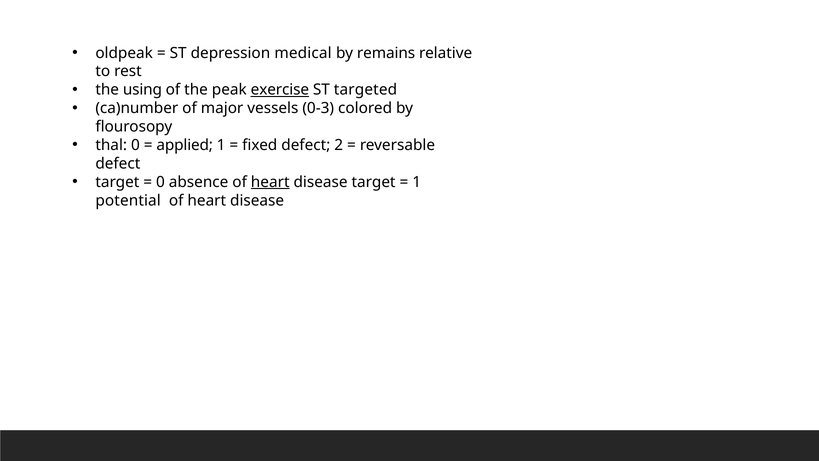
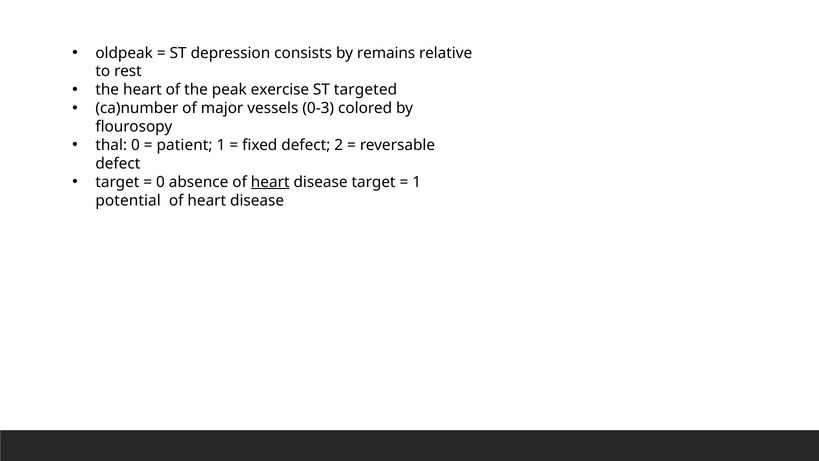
medical: medical -> consists
the using: using -> heart
exercise underline: present -> none
applied: applied -> patient
